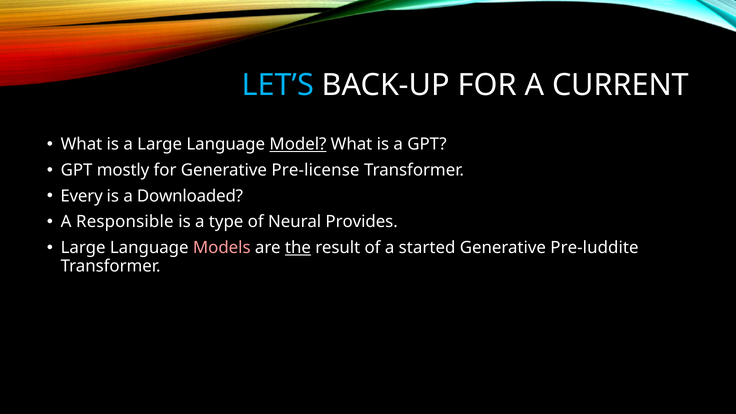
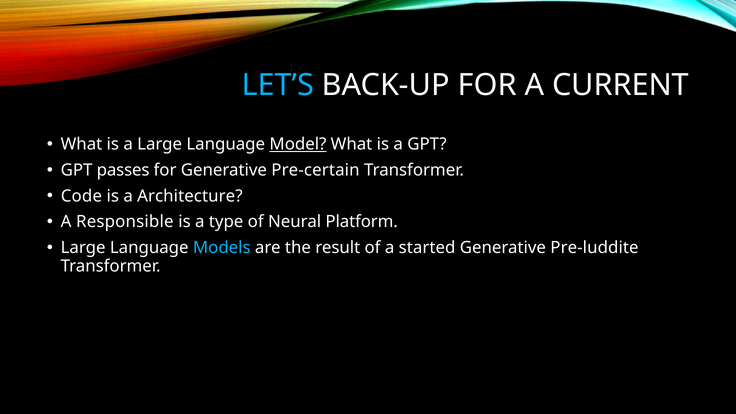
mostly: mostly -> passes
Pre-license: Pre-license -> Pre-certain
Every: Every -> Code
Downloaded: Downloaded -> Architecture
Provides: Provides -> Platform
Models colour: pink -> light blue
the underline: present -> none
